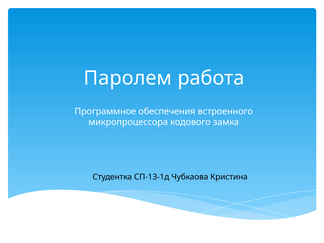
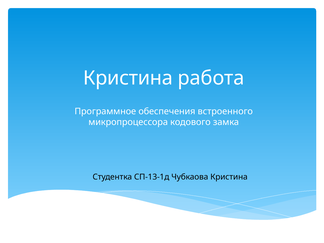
Паролем at (128, 78): Паролем -> Кристина
